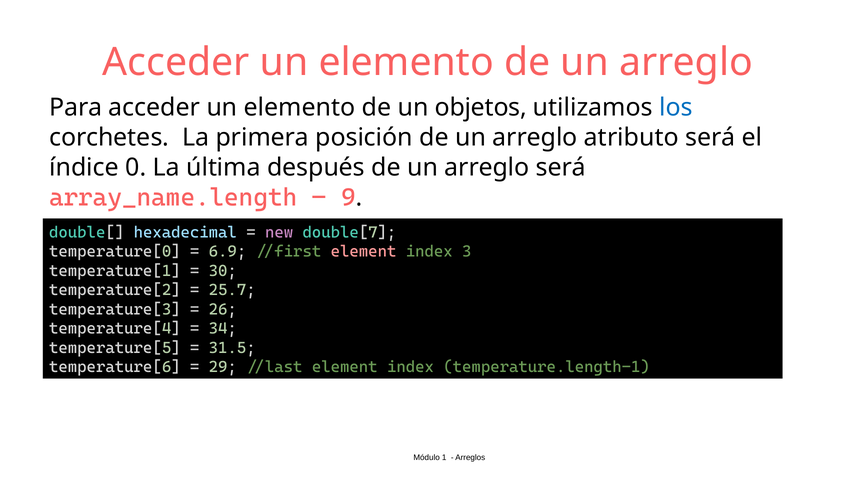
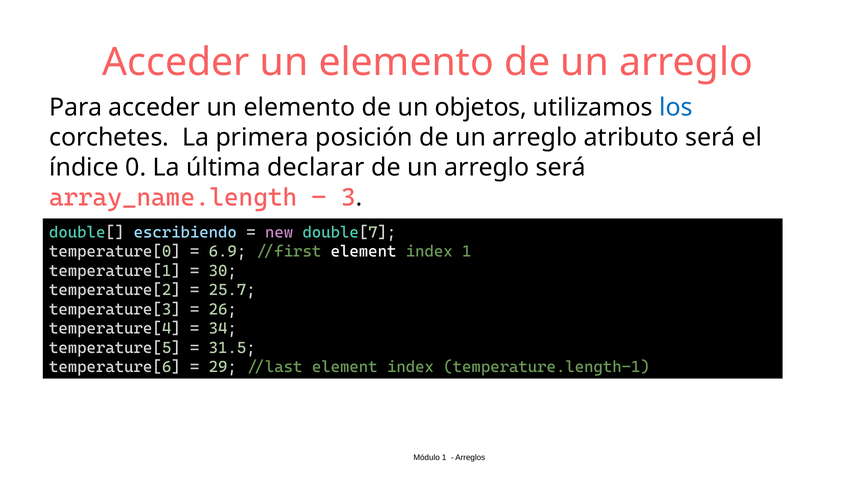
después: después -> declarar
9: 9 -> 3
hexadecimal: hexadecimal -> escribiendo
element at (364, 252) colour: pink -> white
index 3: 3 -> 1
